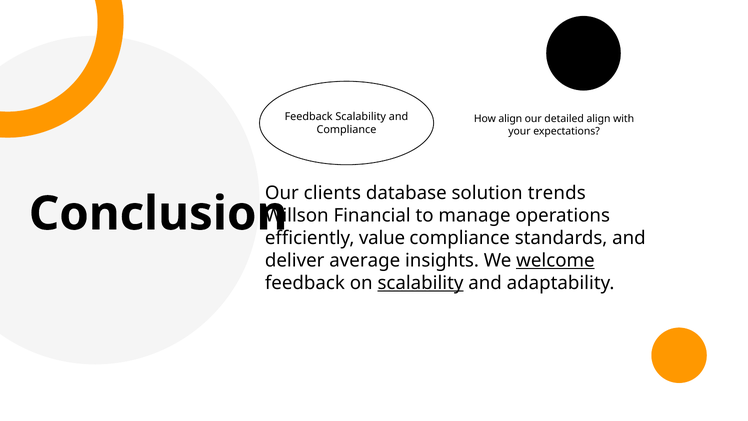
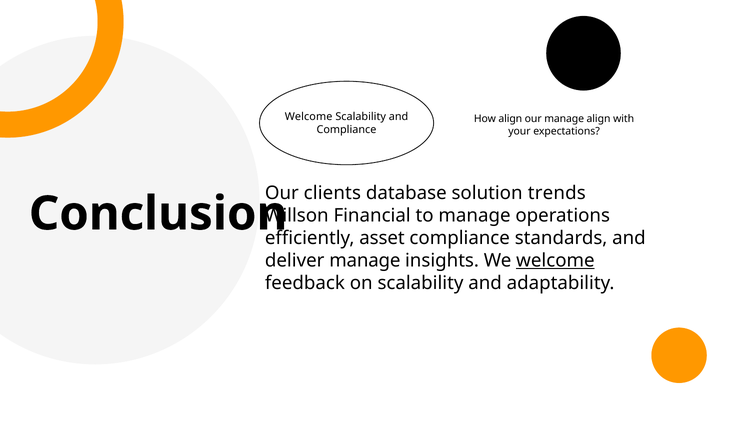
Feedback at (309, 117): Feedback -> Welcome
our detailed: detailed -> manage
value: value -> asset
deliver average: average -> manage
scalability at (420, 283) underline: present -> none
